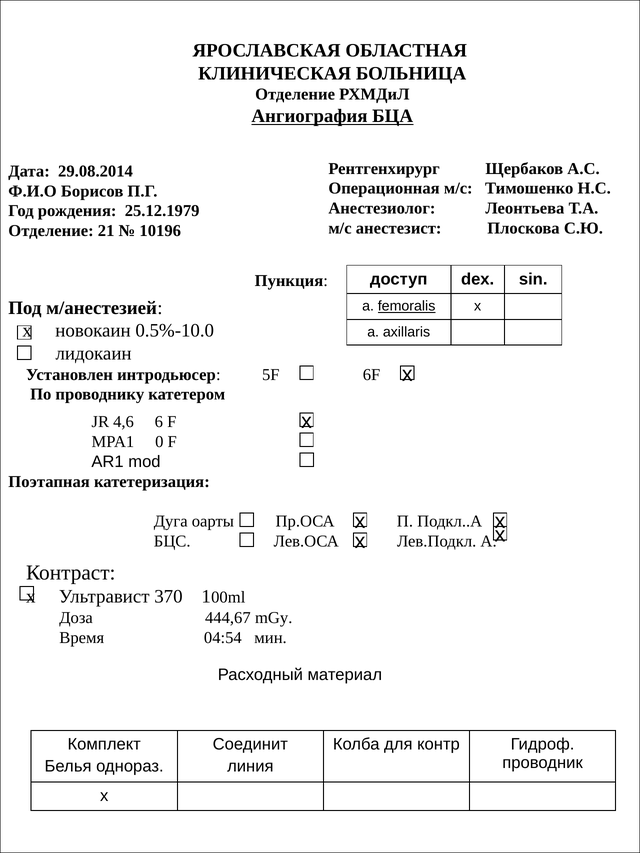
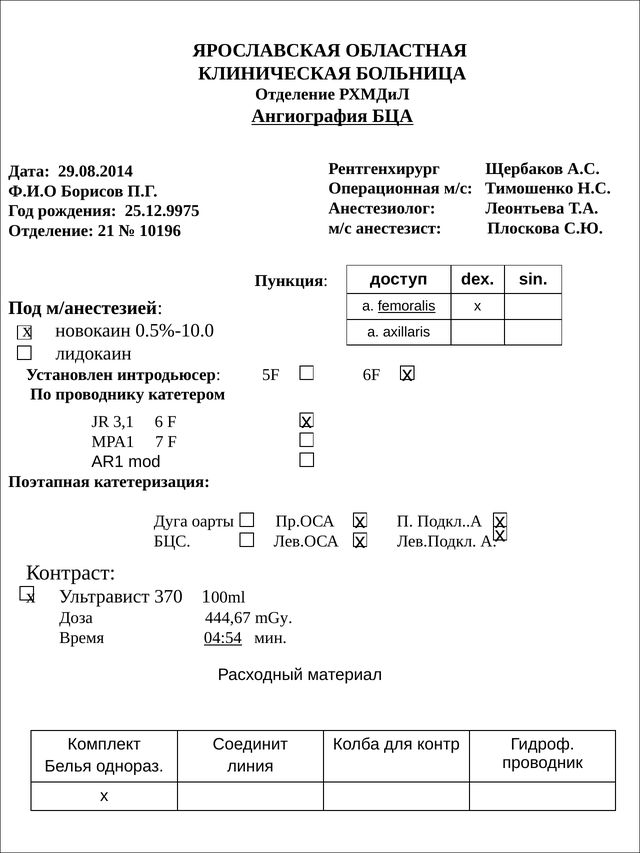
25.12.1979: 25.12.1979 -> 25.12.9975
4,6: 4,6 -> 3,1
0: 0 -> 7
04:54 underline: none -> present
